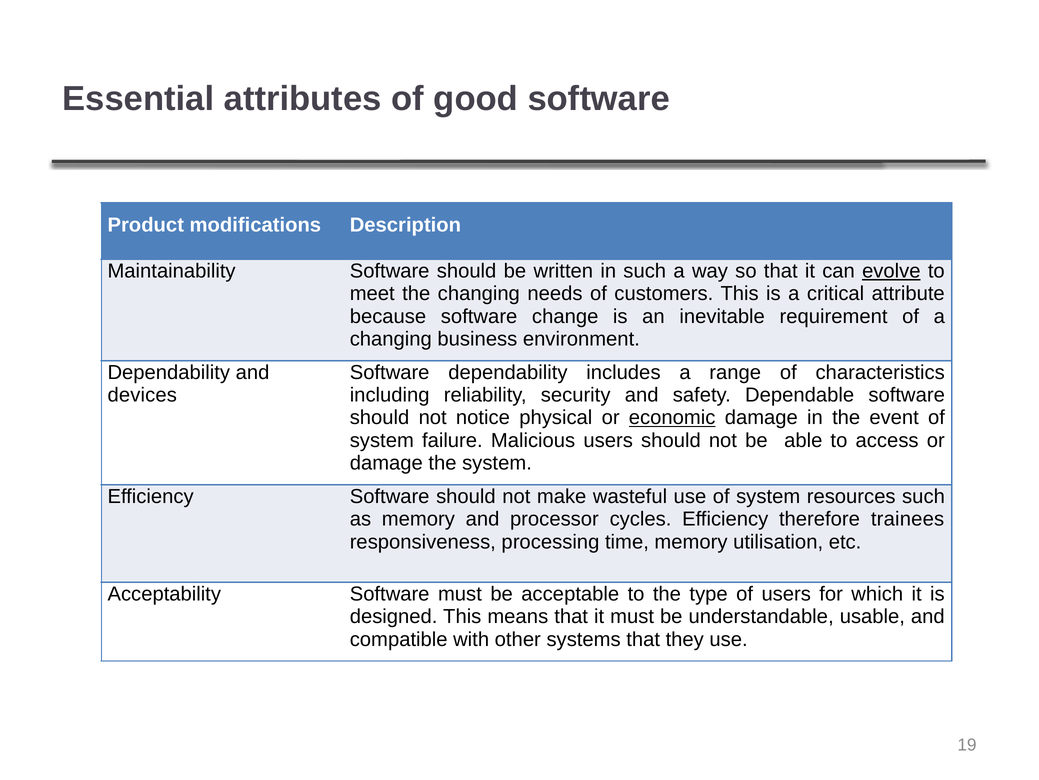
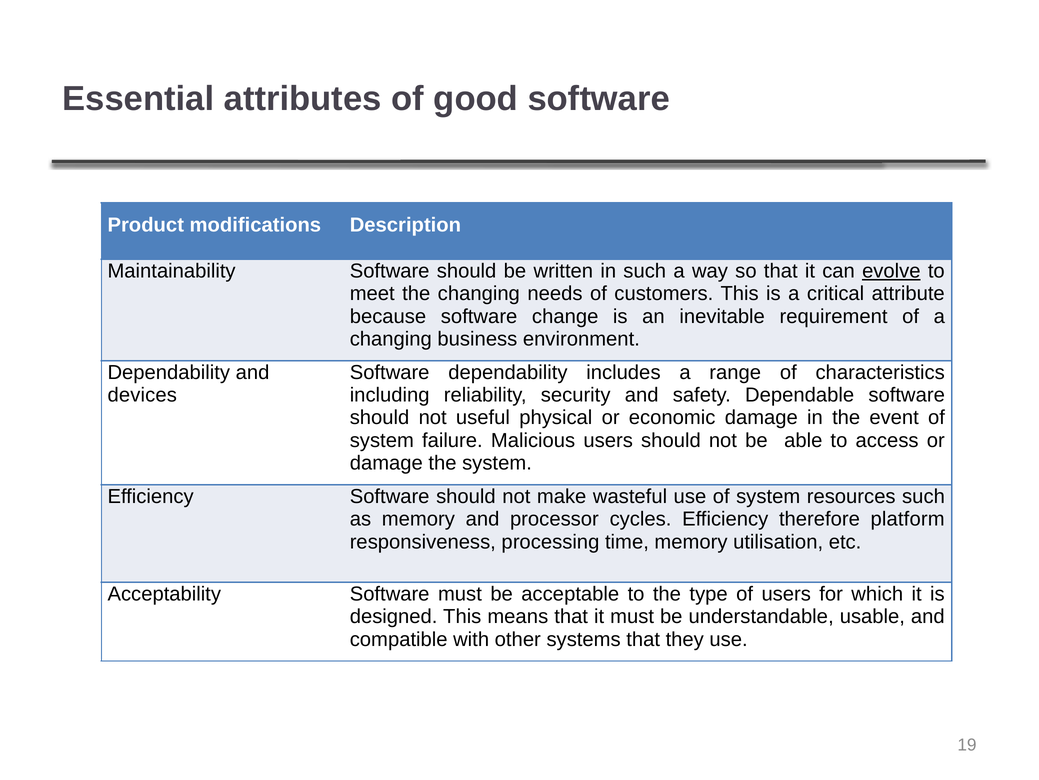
notice: notice -> useful
economic underline: present -> none
trainees: trainees -> platform
